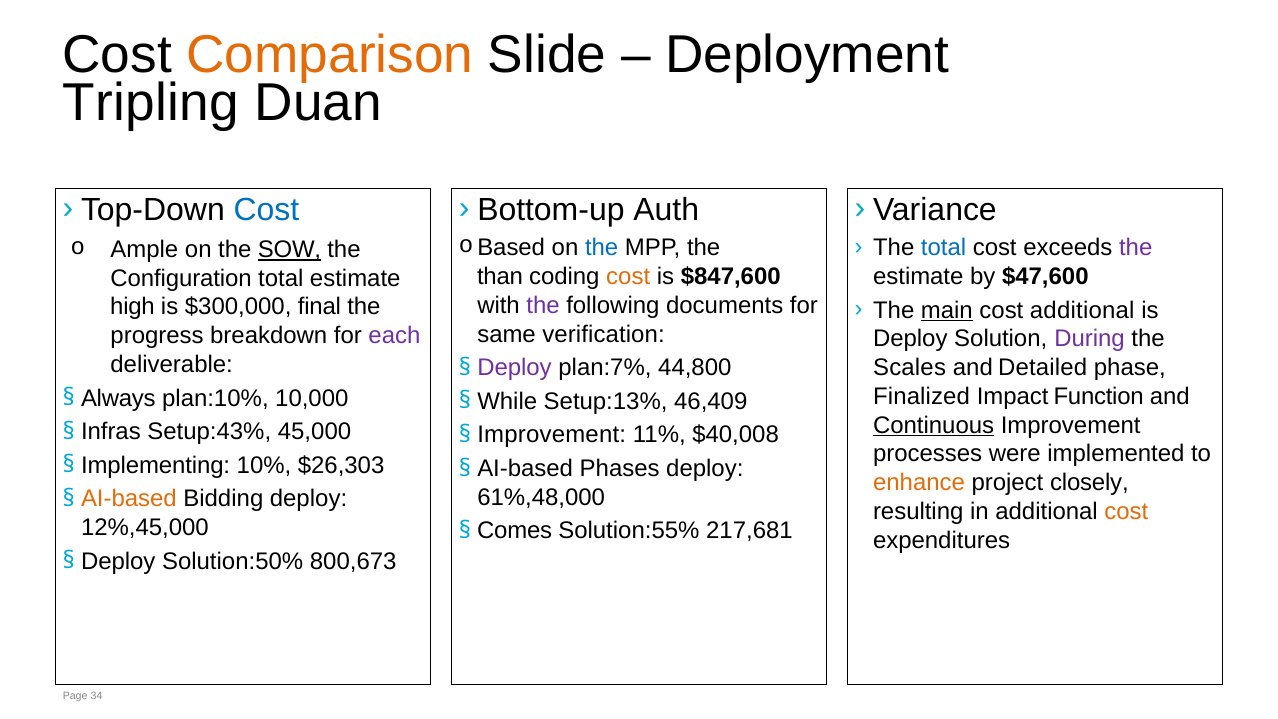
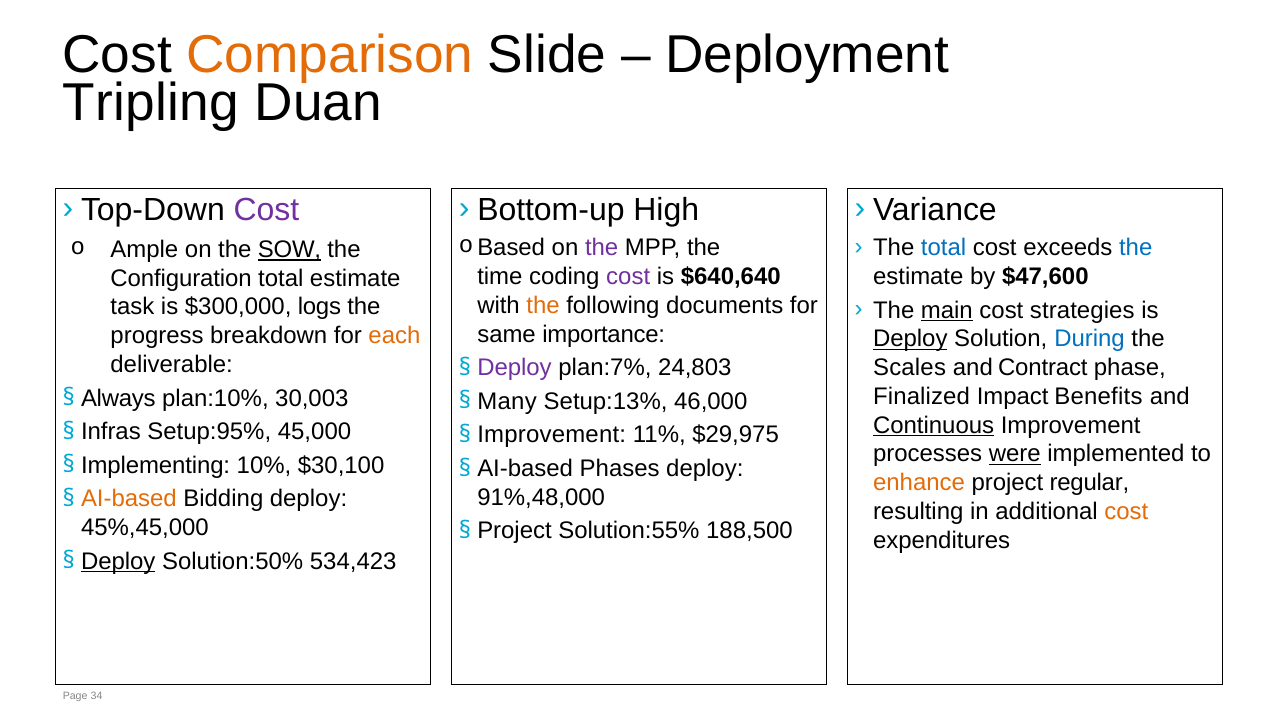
Cost at (266, 210) colour: blue -> purple
Auth: Auth -> High
the at (1136, 248) colour: purple -> blue
the at (602, 248) colour: blue -> purple
than: than -> time
cost at (628, 277) colour: orange -> purple
$847,600: $847,600 -> $640,640
the at (543, 305) colour: purple -> orange
high: high -> task
final: final -> logs
cost additional: additional -> strategies
verification: verification -> importance
each colour: purple -> orange
Deploy at (910, 339) underline: none -> present
During colour: purple -> blue
Detailed: Detailed -> Contract
44,800: 44,800 -> 24,803
Function: Function -> Benefits
10,000: 10,000 -> 30,003
While: While -> Many
46,409: 46,409 -> 46,000
Setup:43%: Setup:43% -> Setup:95%
$40,008: $40,008 -> $29,975
were underline: none -> present
$26,303: $26,303 -> $30,100
closely: closely -> regular
61%,48,000: 61%,48,000 -> 91%,48,000
12%,45,000: 12%,45,000 -> 45%,45,000
Comes at (515, 531): Comes -> Project
217,681: 217,681 -> 188,500
Deploy at (118, 561) underline: none -> present
800,673: 800,673 -> 534,423
